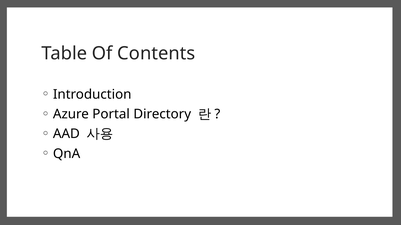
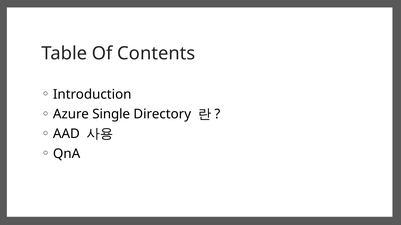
Portal: Portal -> Single
